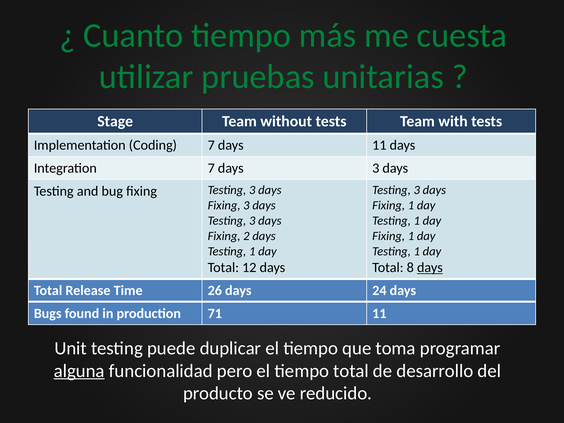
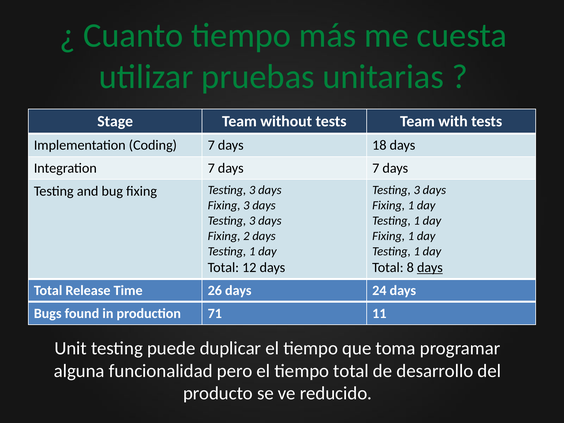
days 11: 11 -> 18
days 3: 3 -> 7
alguna underline: present -> none
